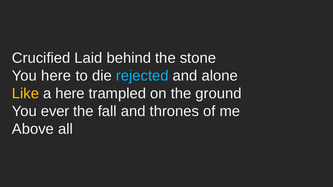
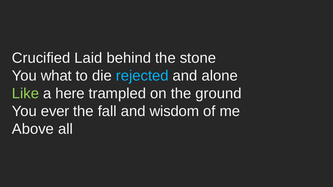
You here: here -> what
Like colour: yellow -> light green
thrones: thrones -> wisdom
